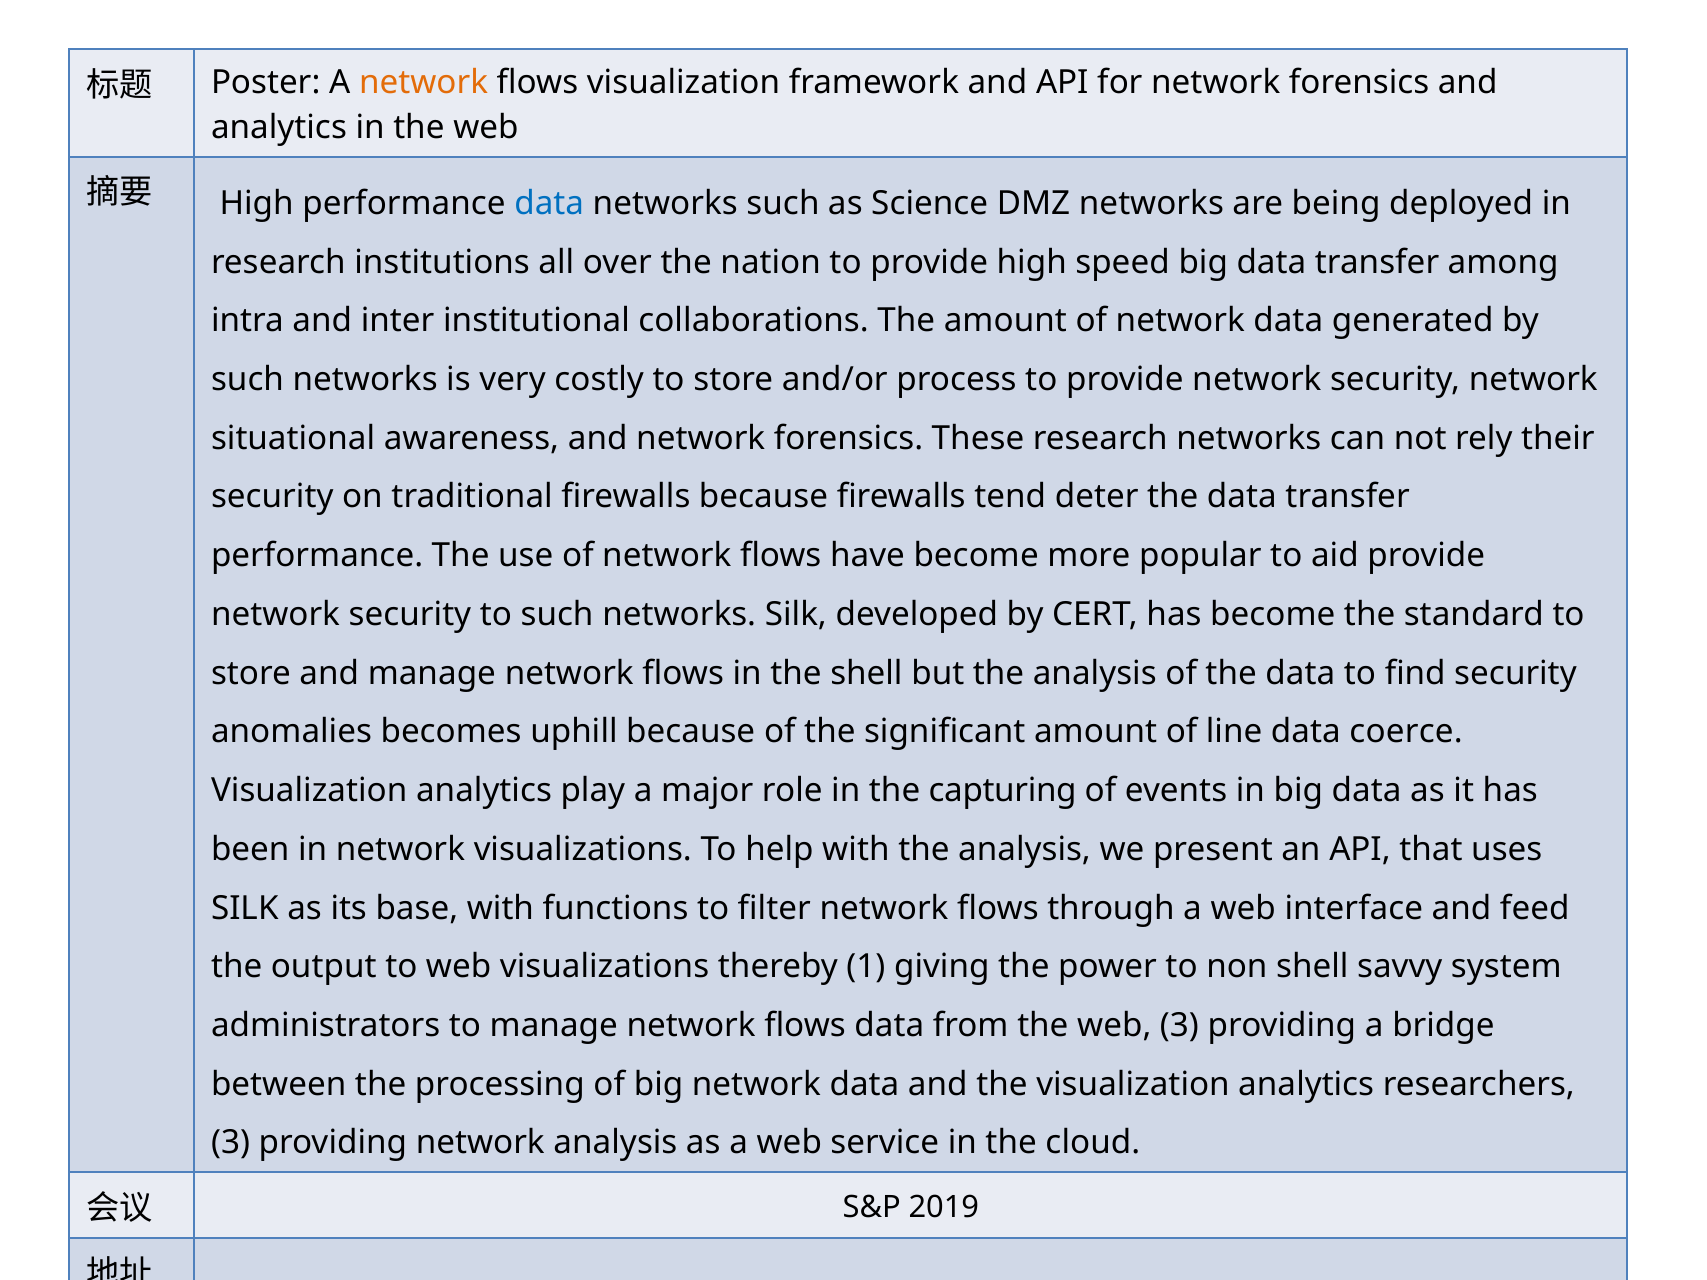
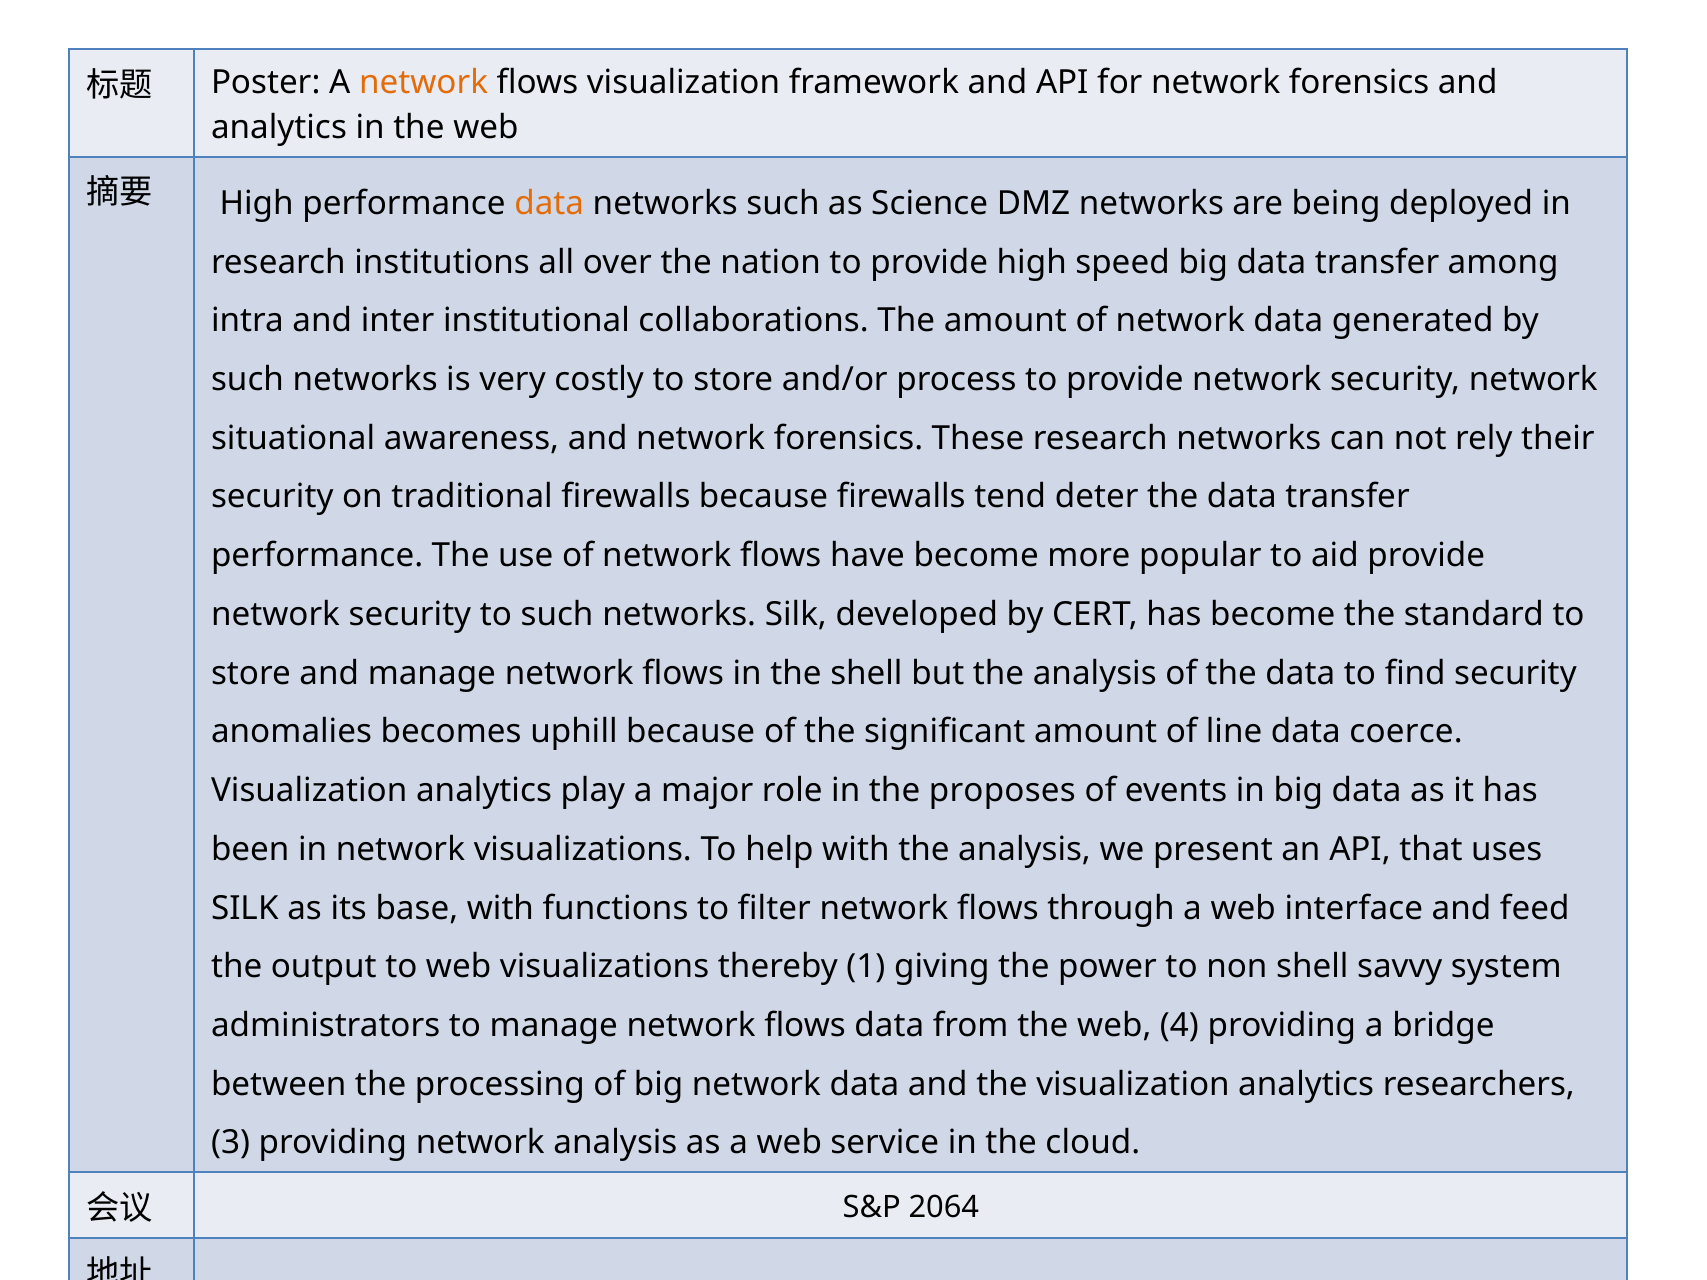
data at (549, 203) colour: blue -> orange
capturing: capturing -> proposes
web 3: 3 -> 4
2019: 2019 -> 2064
